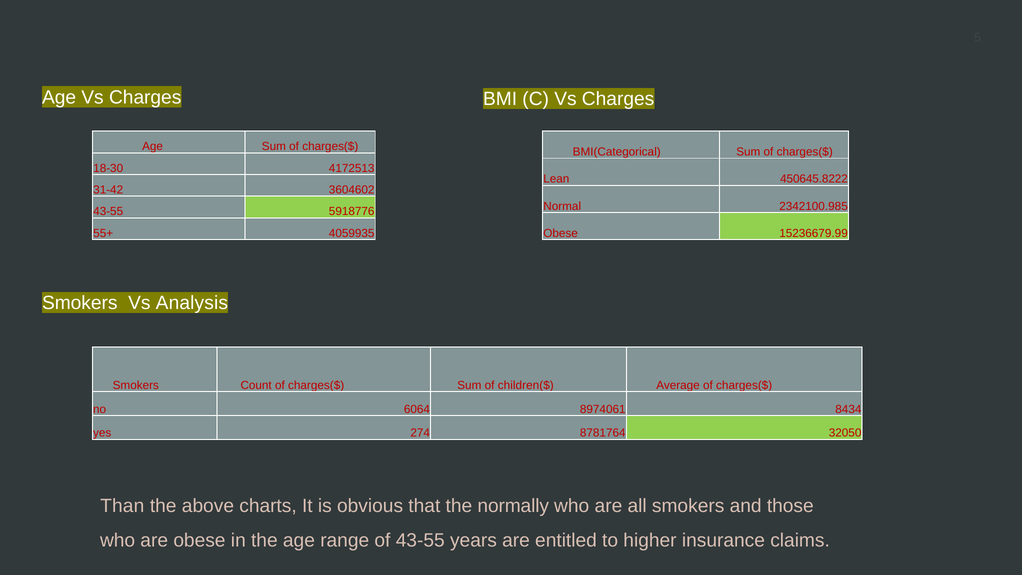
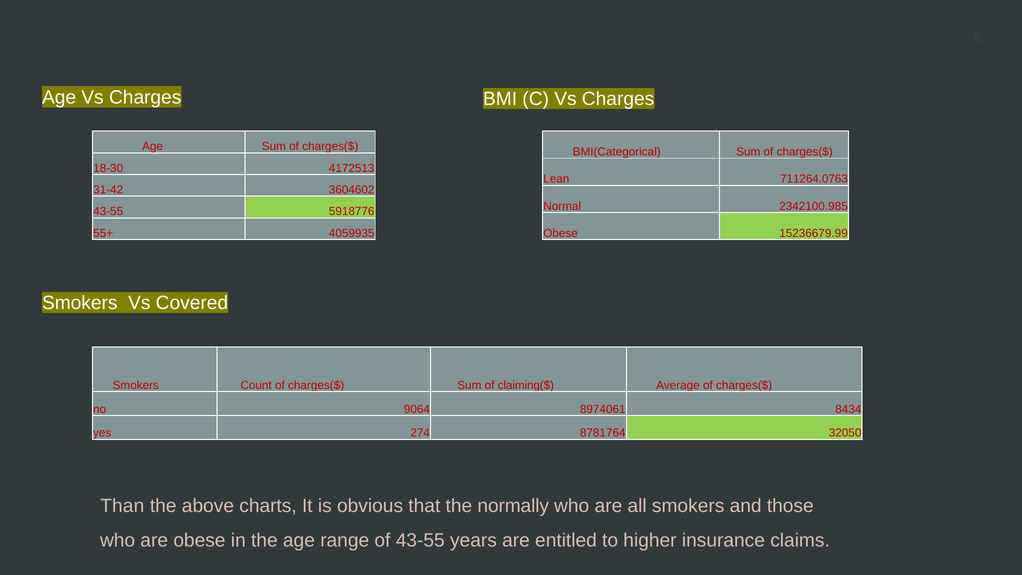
450645.8222: 450645.8222 -> 711264.0763
Analysis: Analysis -> Covered
children($: children($ -> claiming($
6064: 6064 -> 9064
